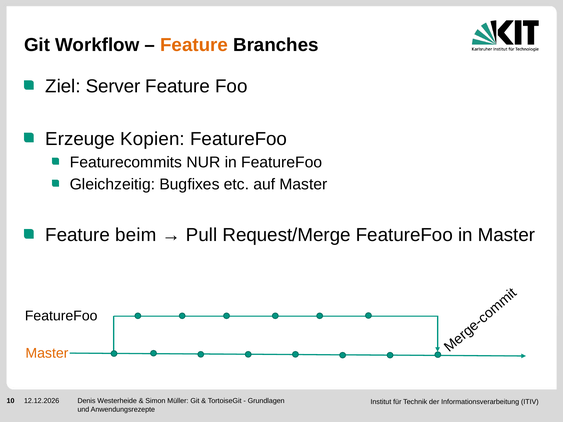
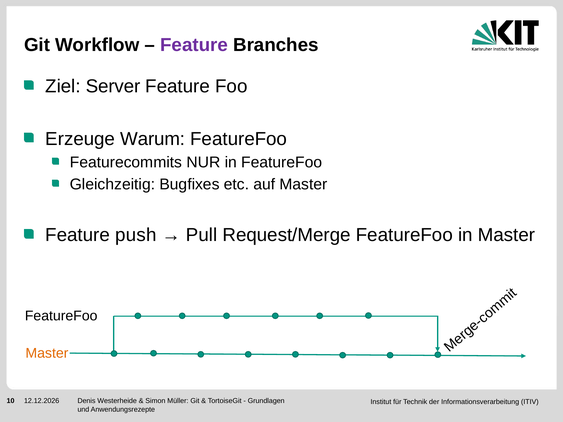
Feature at (194, 45) colour: orange -> purple
Kopien: Kopien -> Warum
beim: beim -> push
